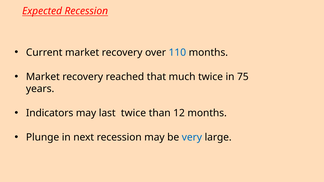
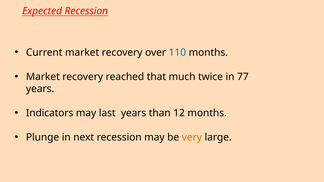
75: 75 -> 77
last twice: twice -> years
very colour: blue -> orange
